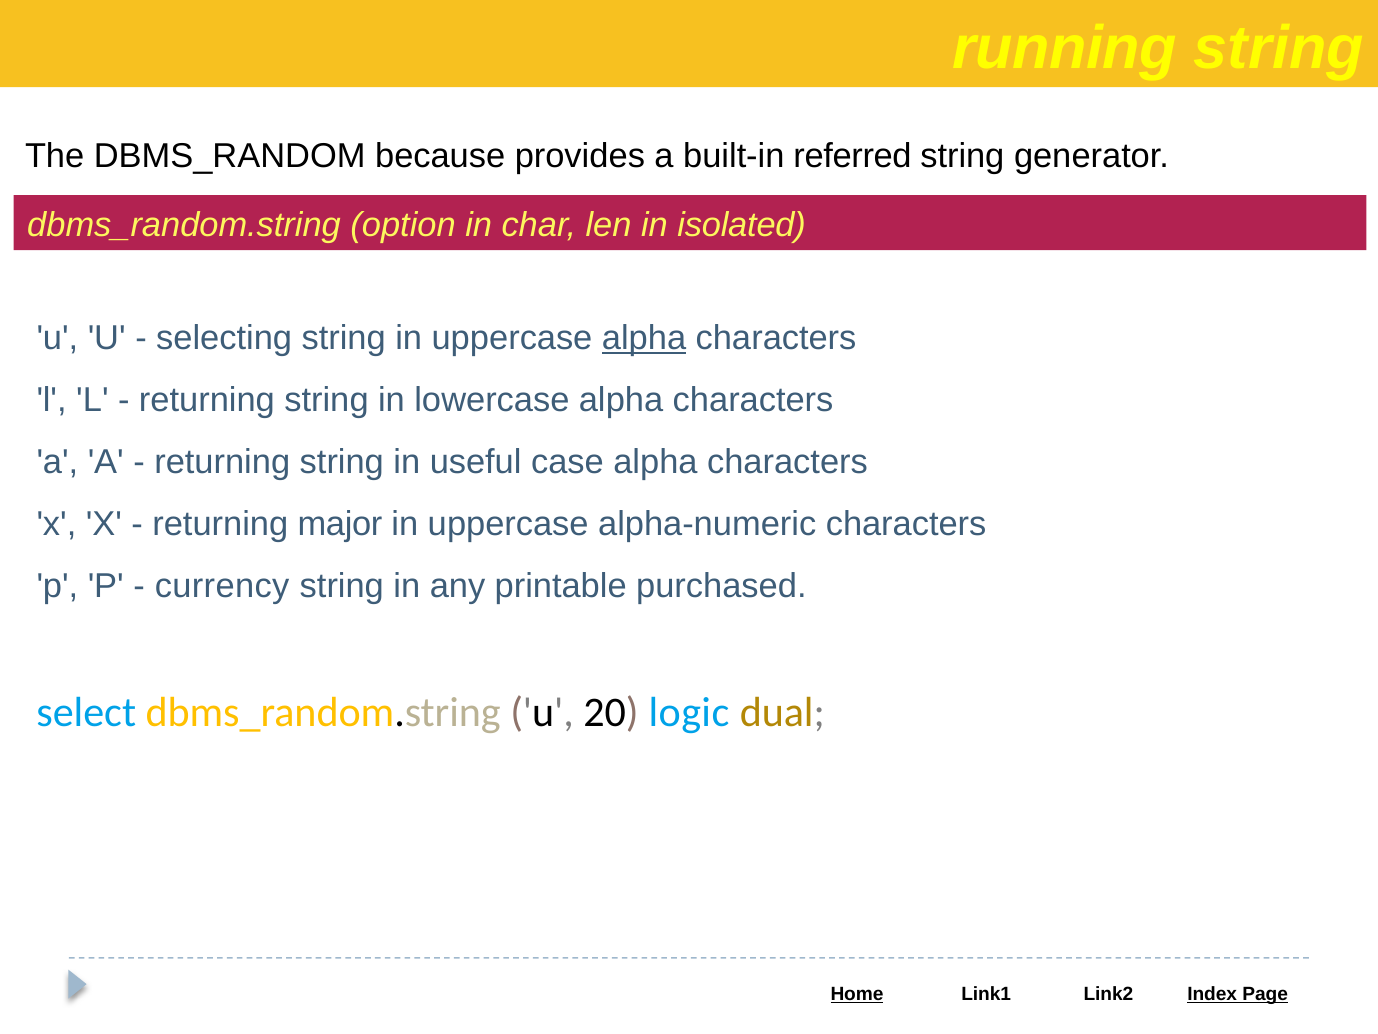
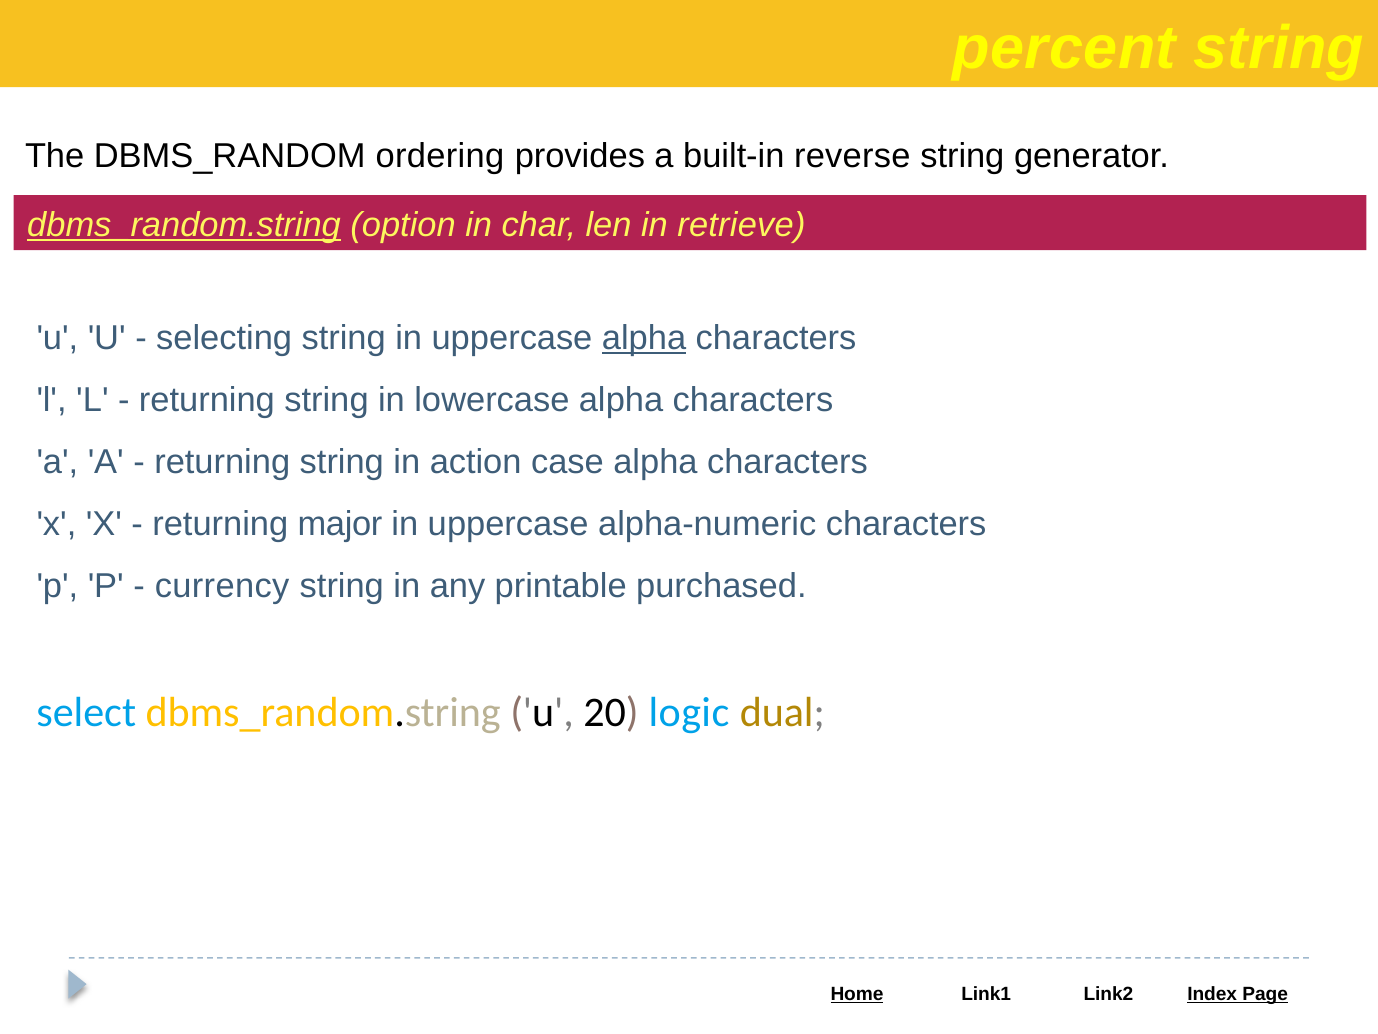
running: running -> percent
because: because -> ordering
referred: referred -> reverse
dbms_random.string at (184, 225) underline: none -> present
isolated: isolated -> retrieve
useful: useful -> action
